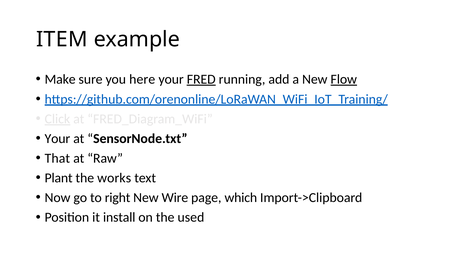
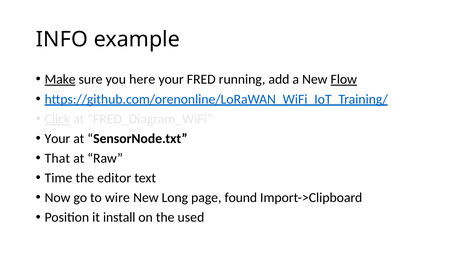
ITEM: ITEM -> INFO
Make underline: none -> present
FRED underline: present -> none
Plant: Plant -> Time
works: works -> editor
right: right -> wire
Wire: Wire -> Long
which: which -> found
